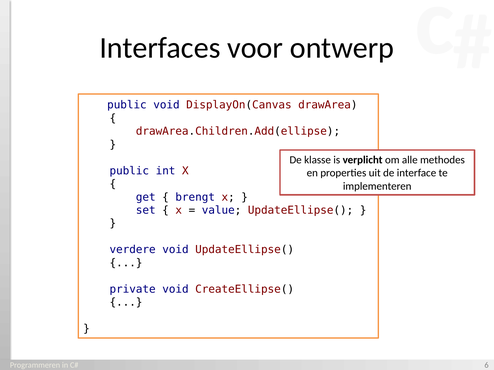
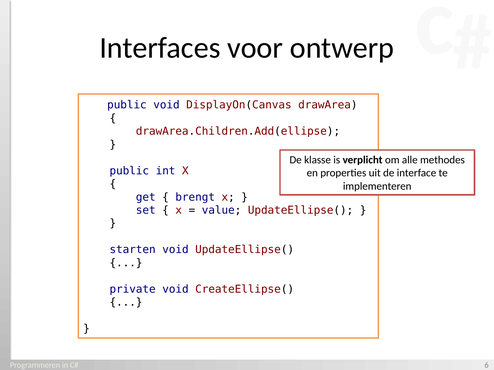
verdere: verdere -> starten
